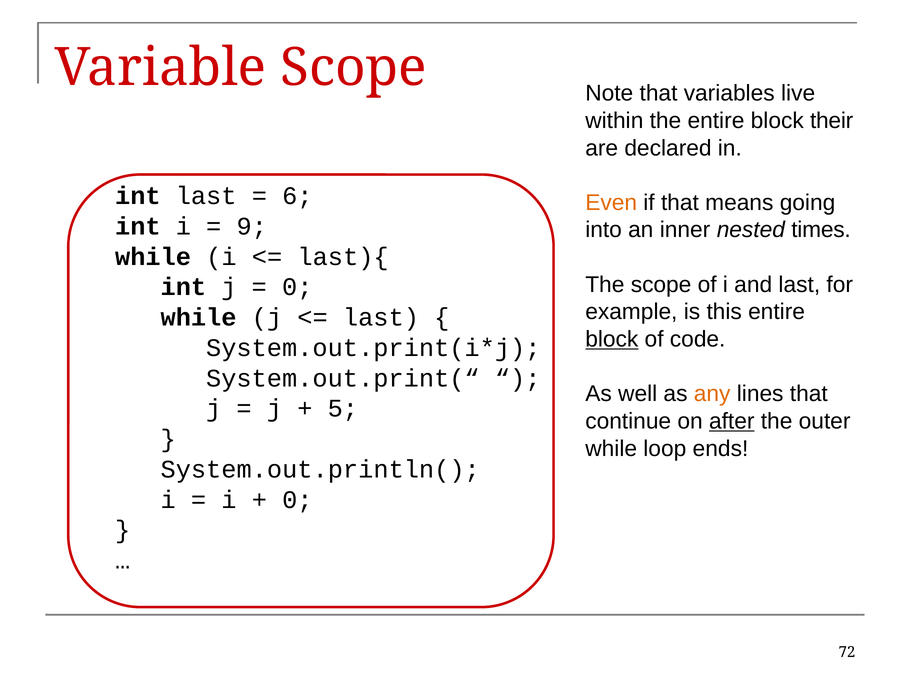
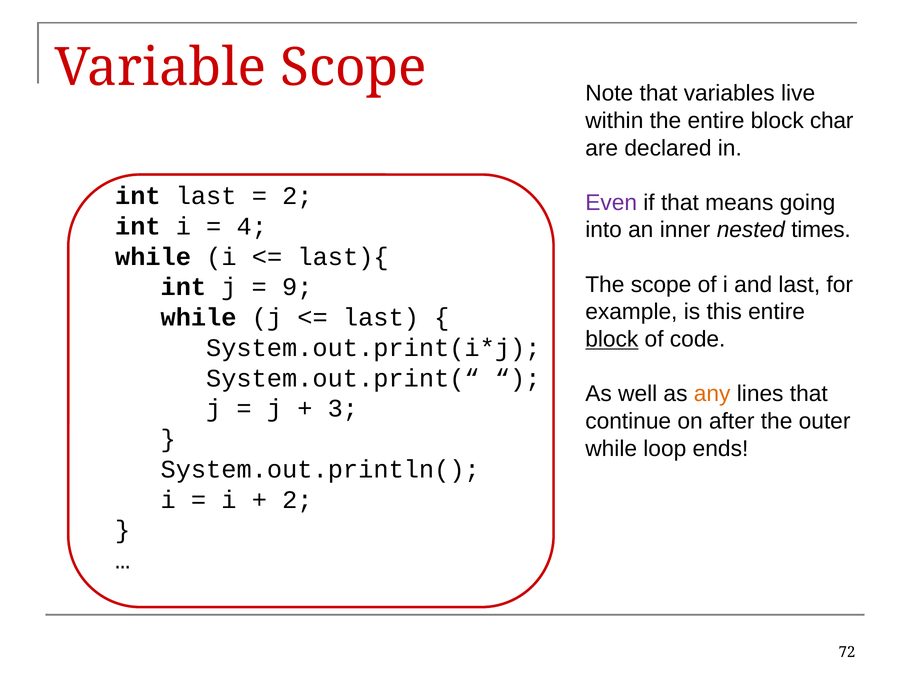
their: their -> char
6 at (297, 196): 6 -> 2
Even colour: orange -> purple
9: 9 -> 4
0 at (297, 287): 0 -> 9
5: 5 -> 3
after underline: present -> none
0 at (297, 499): 0 -> 2
